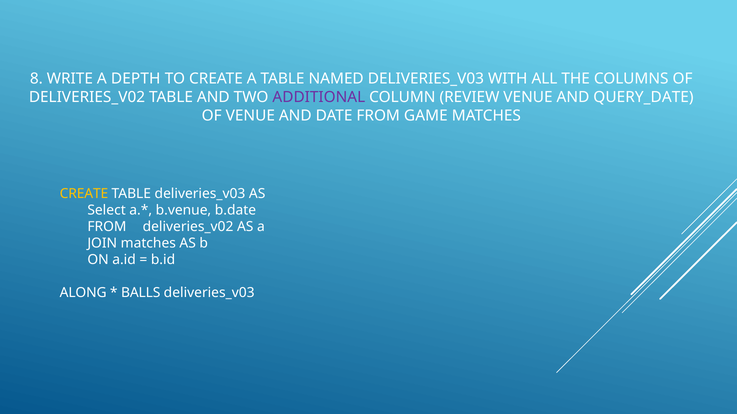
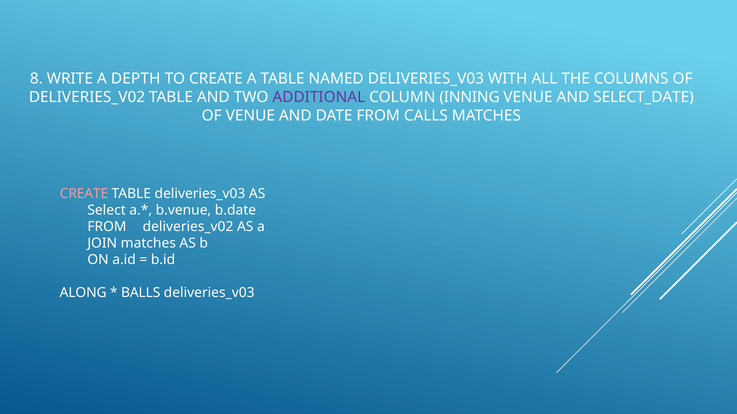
REVIEW: REVIEW -> INNING
QUERY_DATE: QUERY_DATE -> SELECT_DATE
GAME: GAME -> CALLS
CREATE at (84, 194) colour: yellow -> pink
